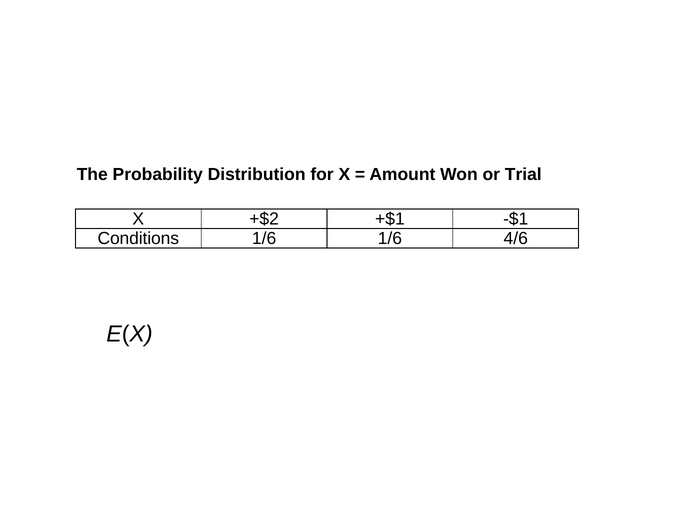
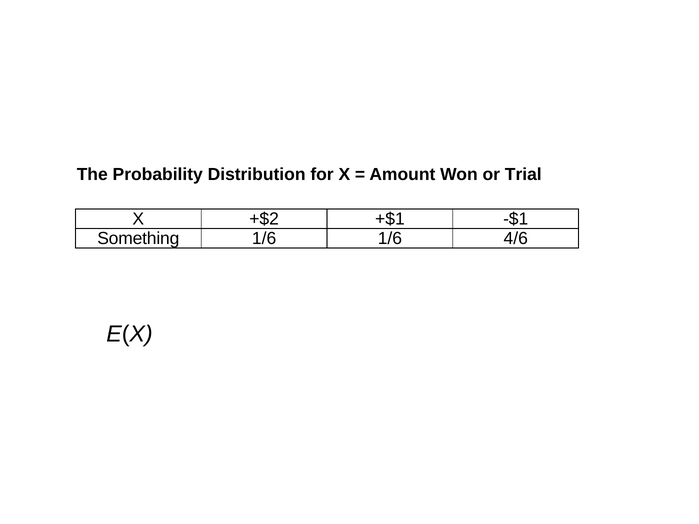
Conditions: Conditions -> Something
